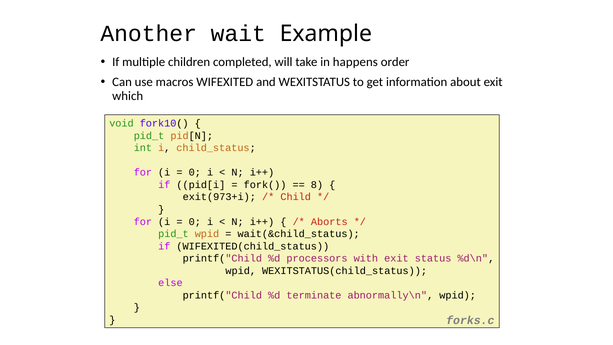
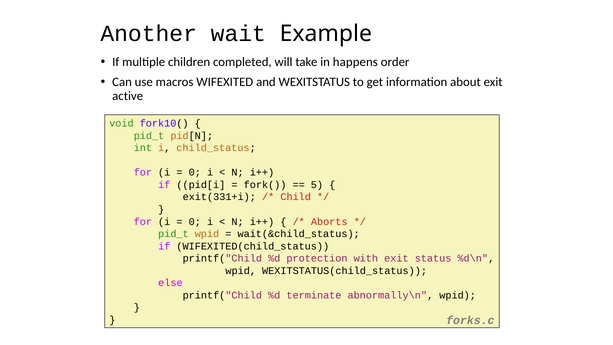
which: which -> active
8: 8 -> 5
exit(973+i: exit(973+i -> exit(331+i
processors: processors -> protection
